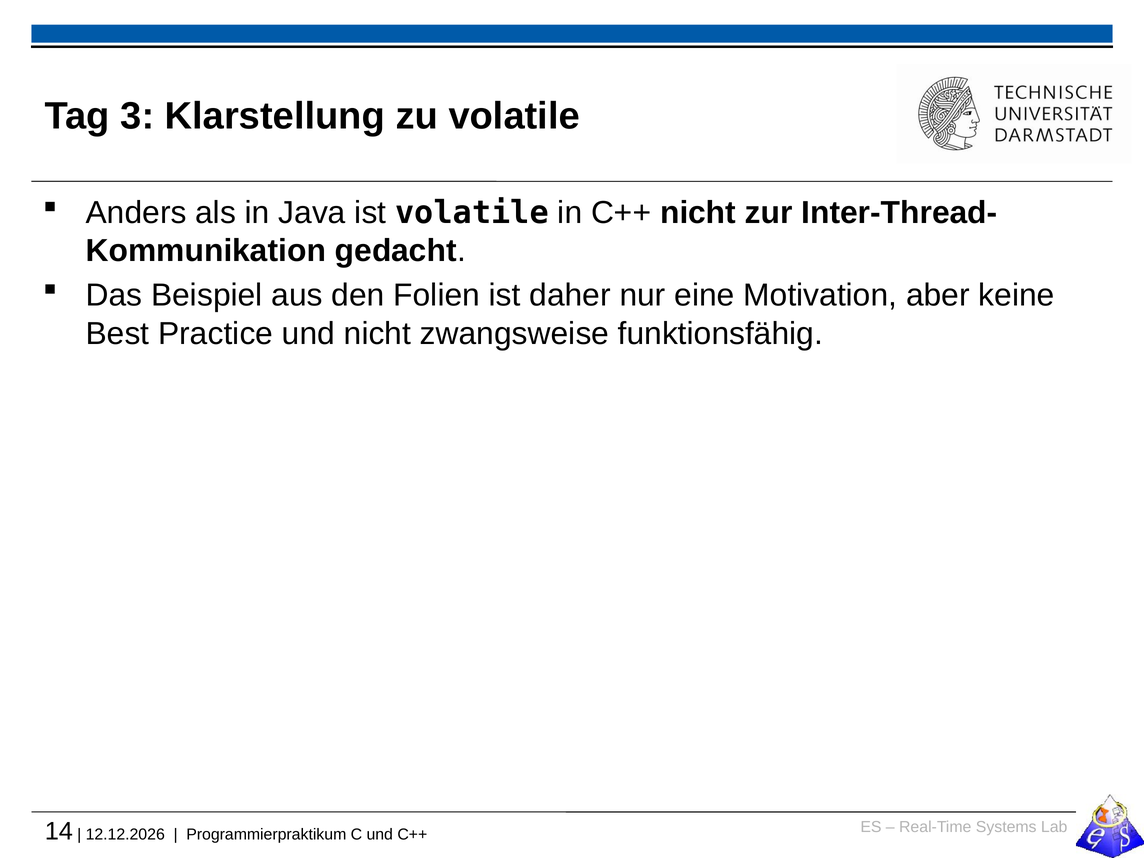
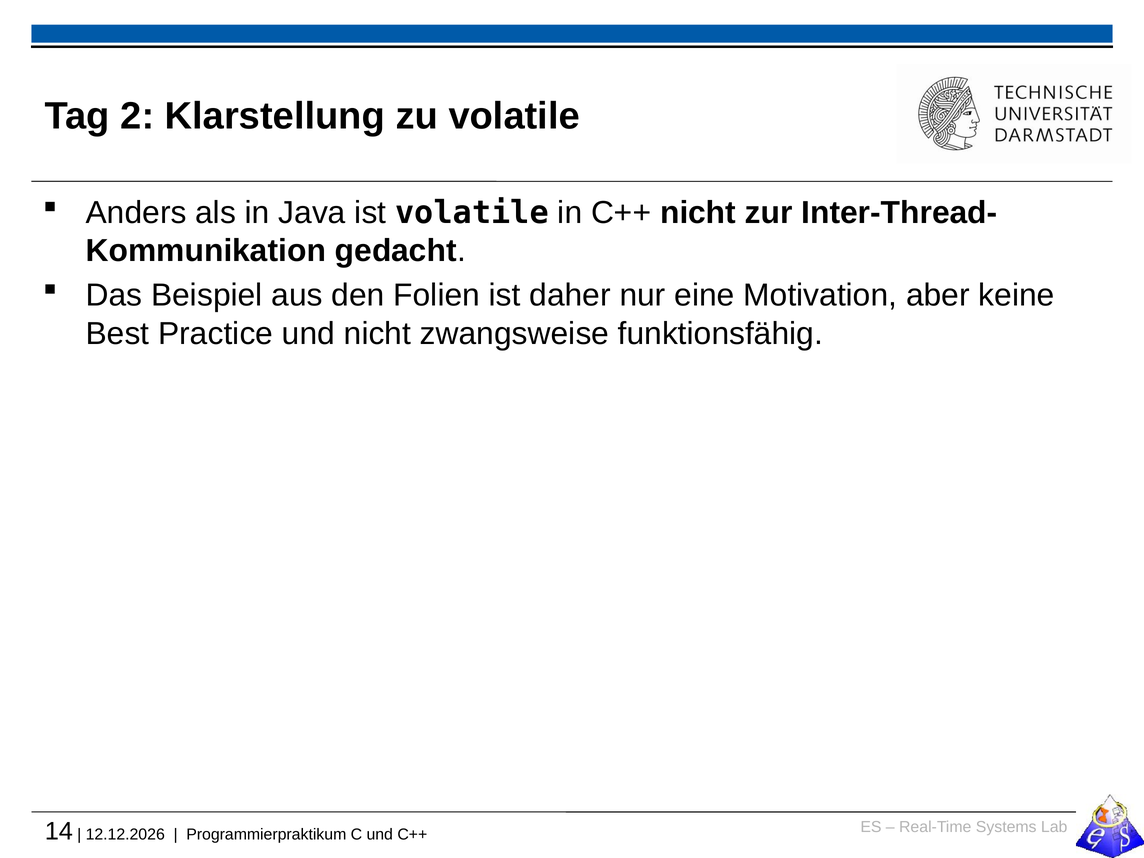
3: 3 -> 2
